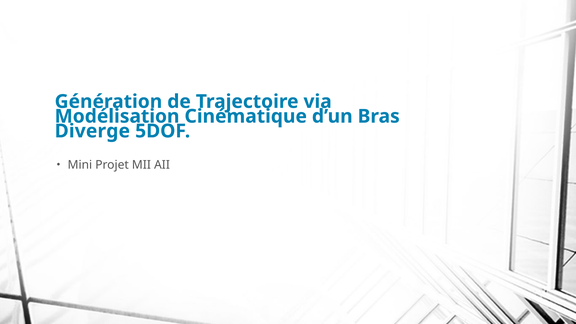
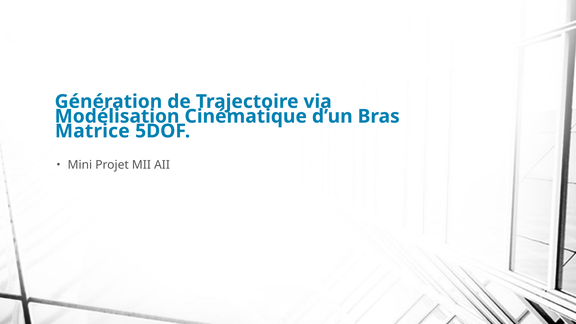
Diverge: Diverge -> Matrice
